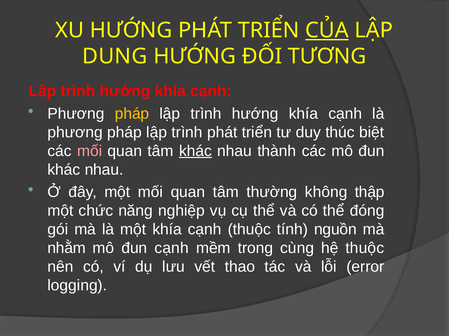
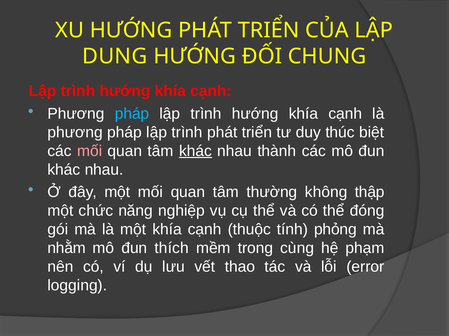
CỦA underline: present -> none
TƯƠNG: TƯƠNG -> CHUNG
pháp at (132, 114) colour: yellow -> light blue
nguồn: nguồn -> phỏng
đun cạnh: cạnh -> thích
hệ thuộc: thuộc -> phạm
